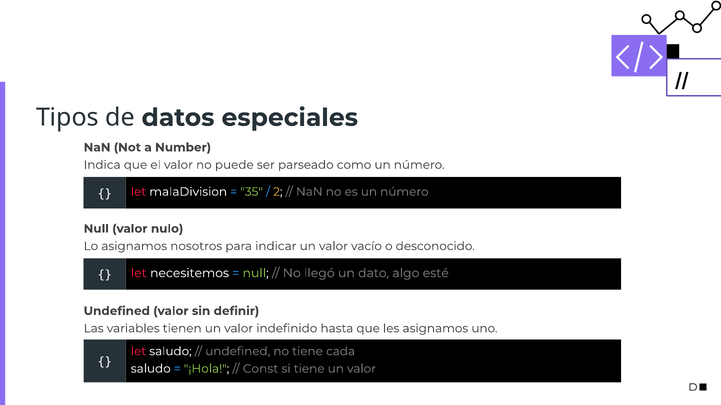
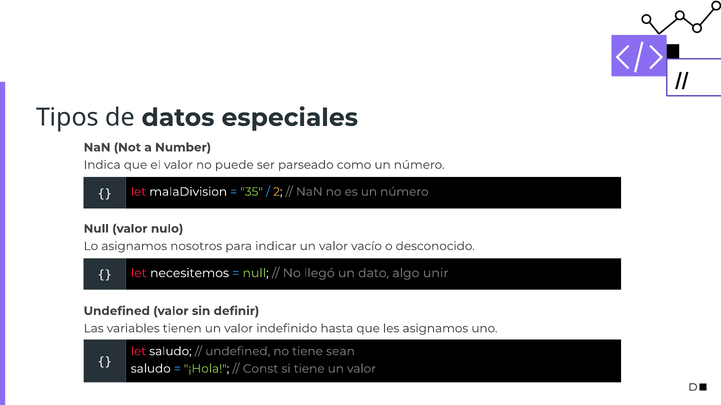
esté: esté -> unir
cada: cada -> sean
